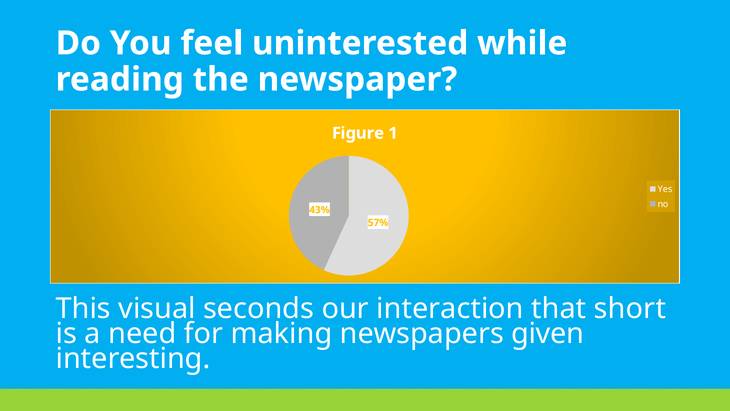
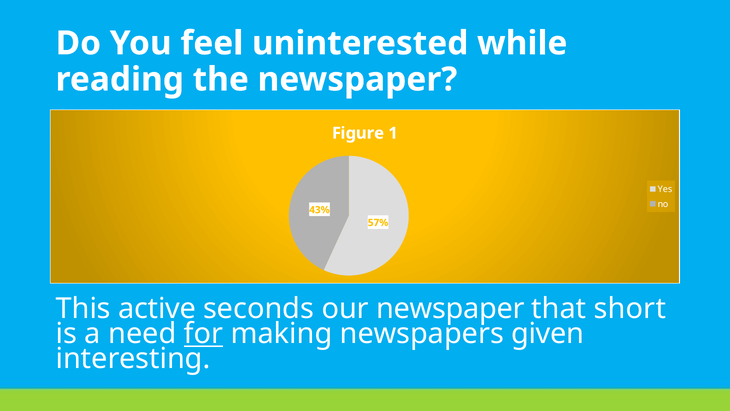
visual: visual -> active
our interaction: interaction -> newspaper
for underline: none -> present
